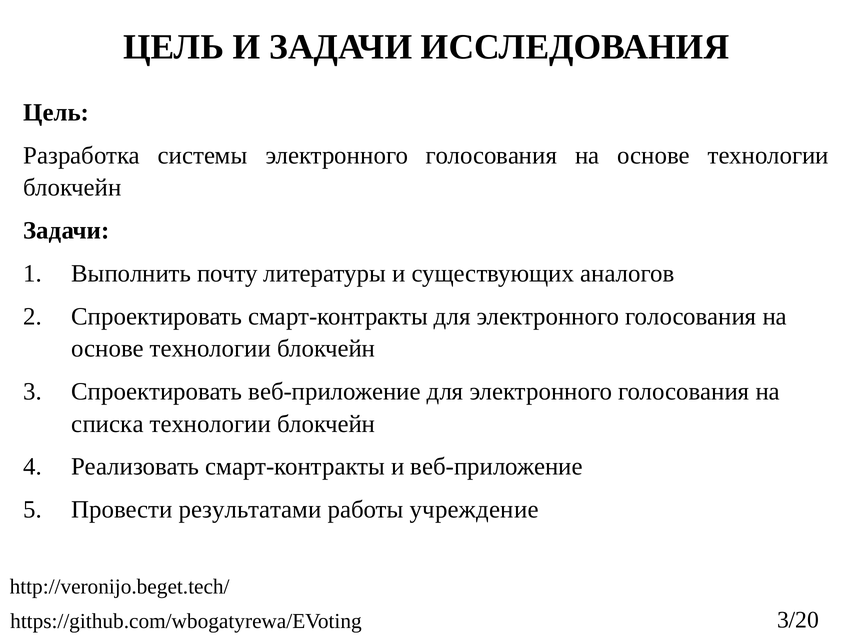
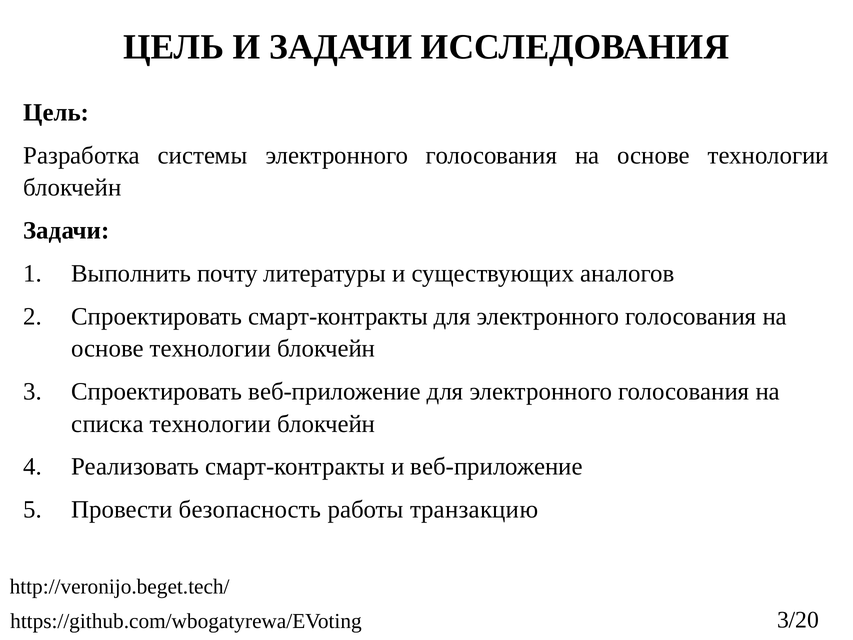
результатами: результатами -> безопасность
учреждение: учреждение -> транзакцию
